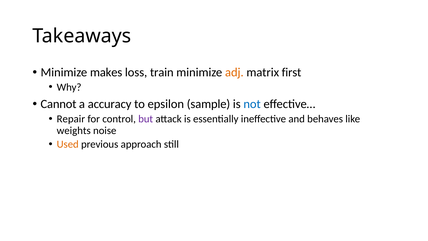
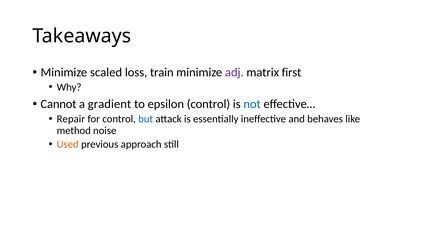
makes: makes -> scaled
adj colour: orange -> purple
accuracy: accuracy -> gradient
epsilon sample: sample -> control
but colour: purple -> blue
weights: weights -> method
